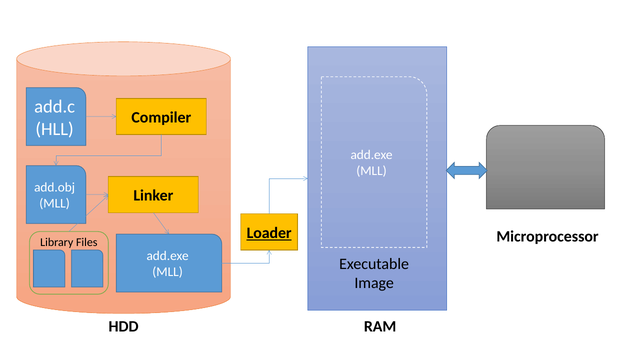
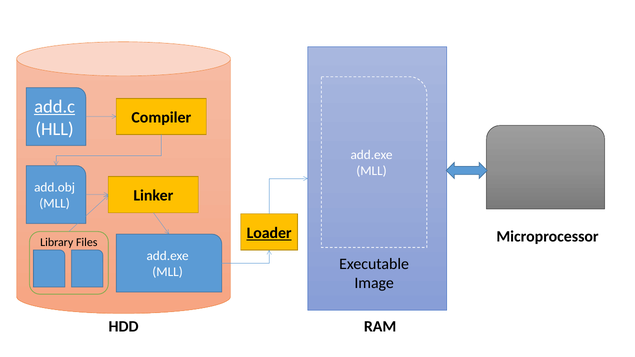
add.c underline: none -> present
